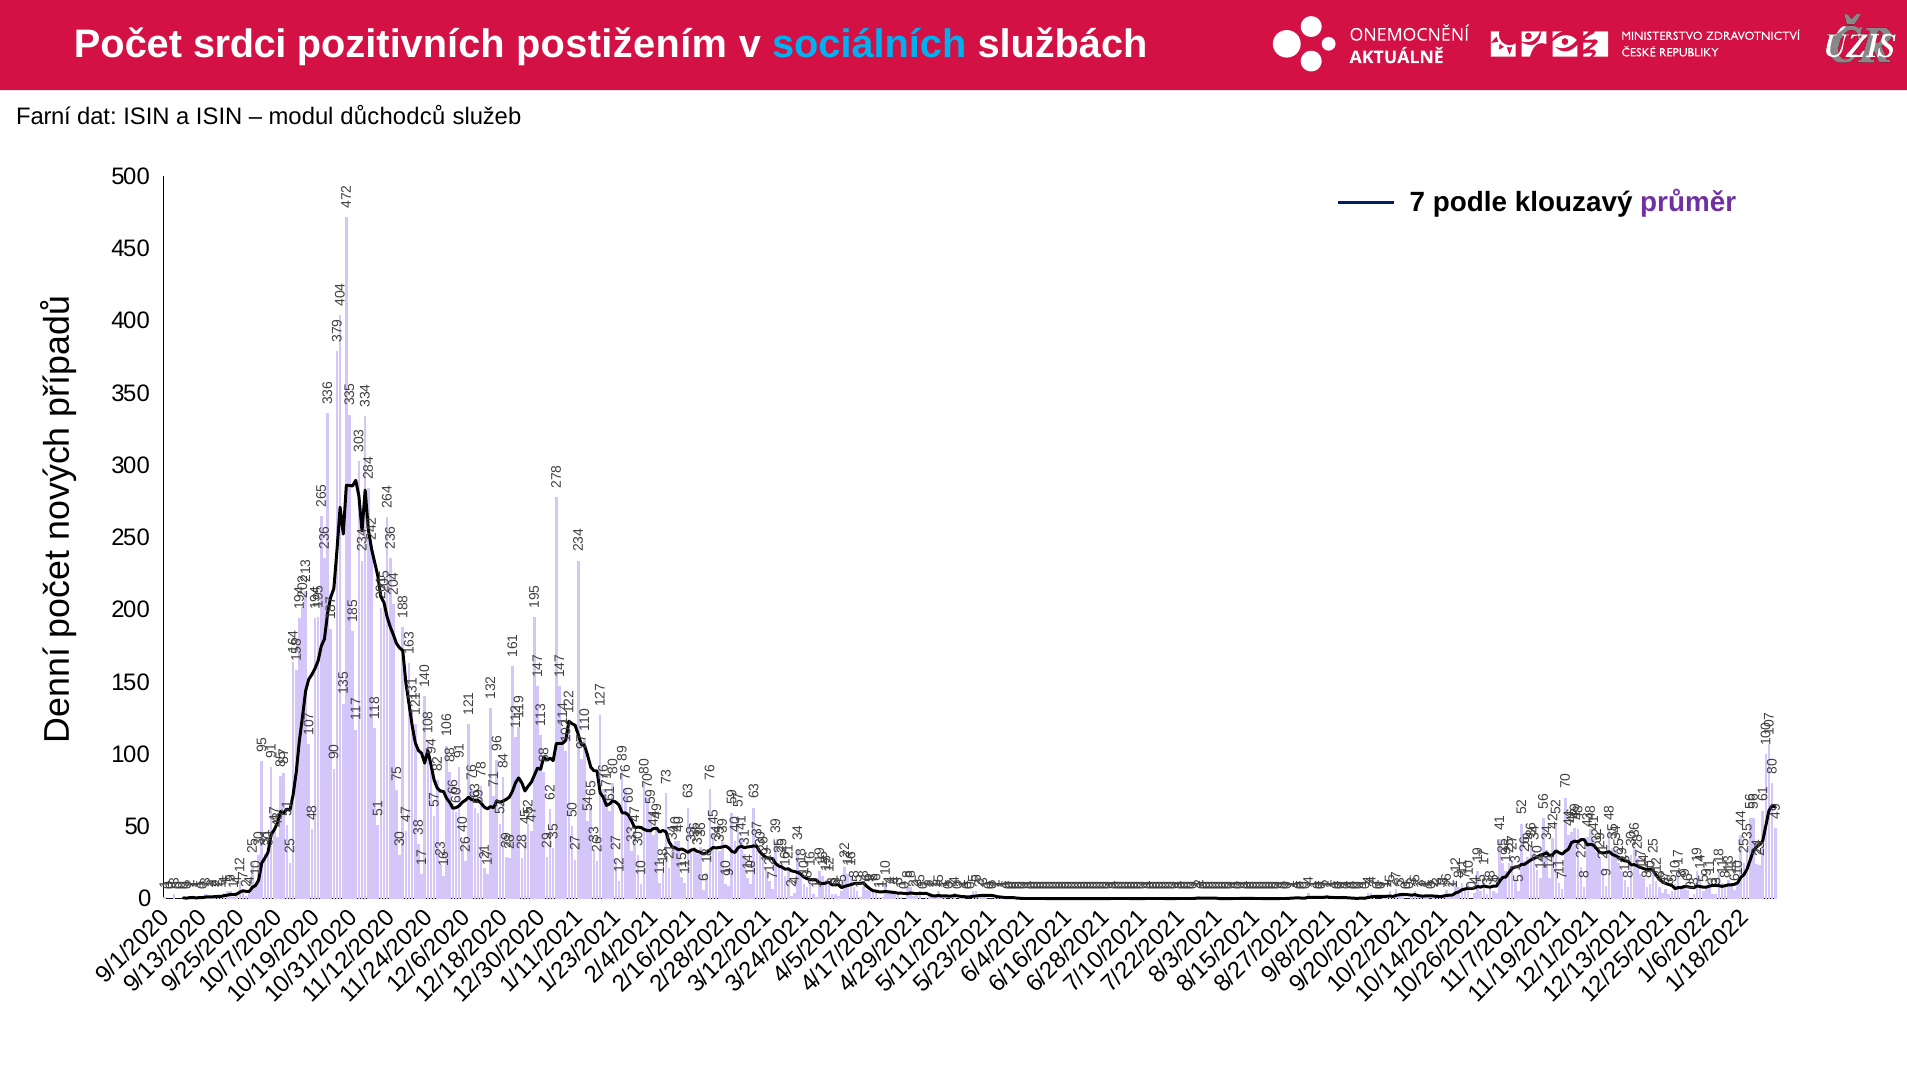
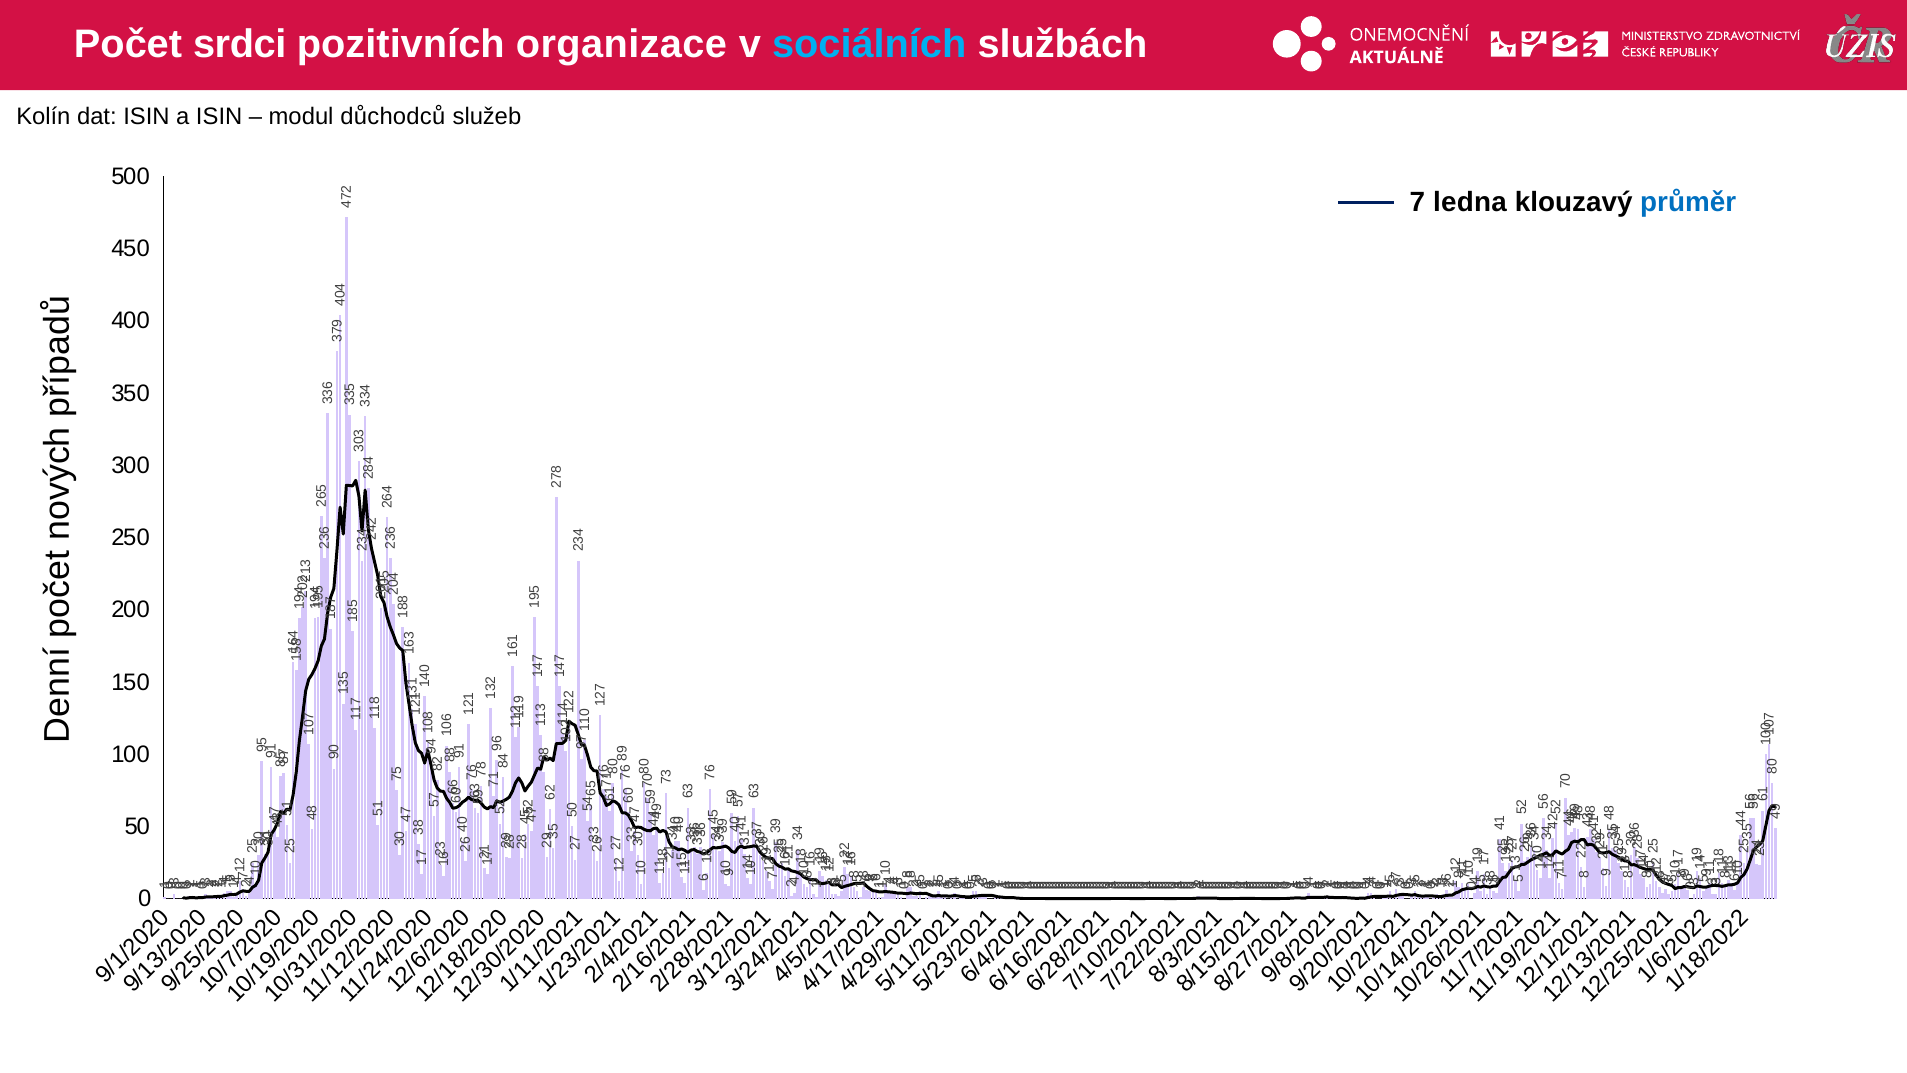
postižením: postižením -> organizace
Farní: Farní -> Kolín
podle: podle -> ledna
průměr colour: purple -> blue
